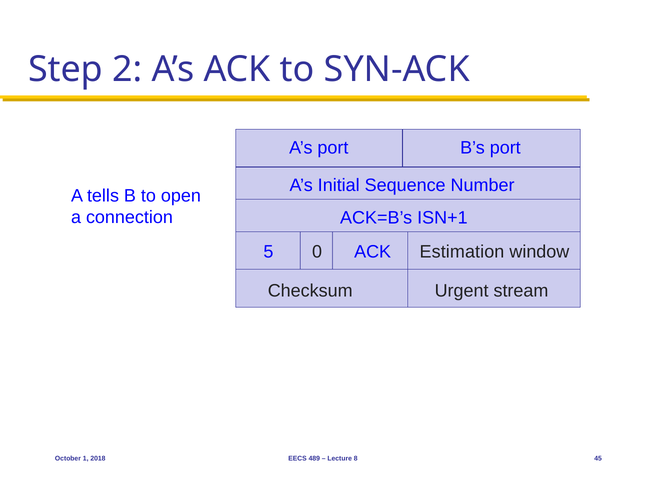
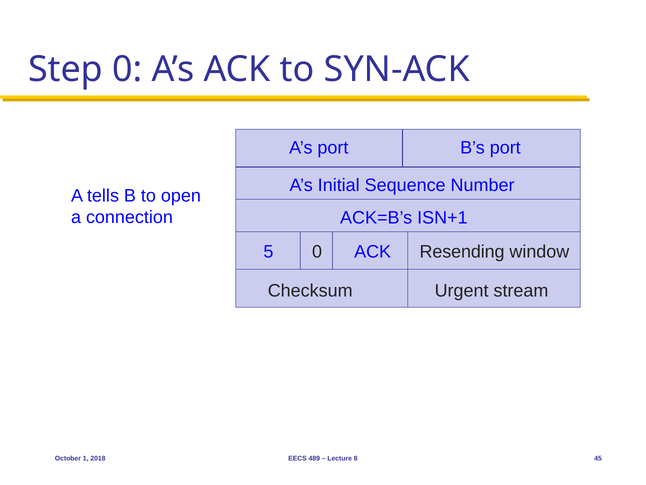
Step 2: 2 -> 0
Estimation: Estimation -> Resending
